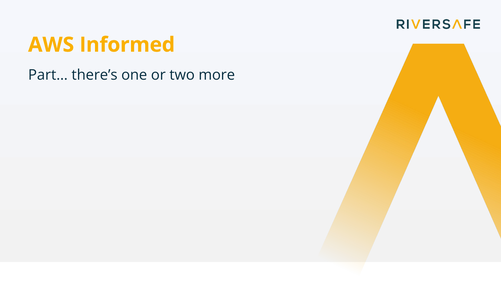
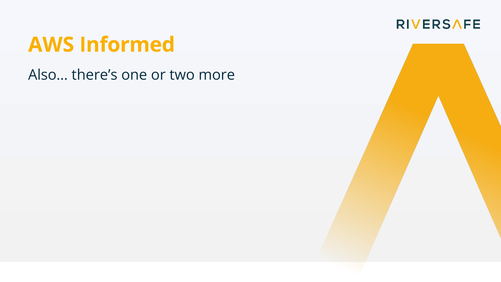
Part…: Part… -> Also…
